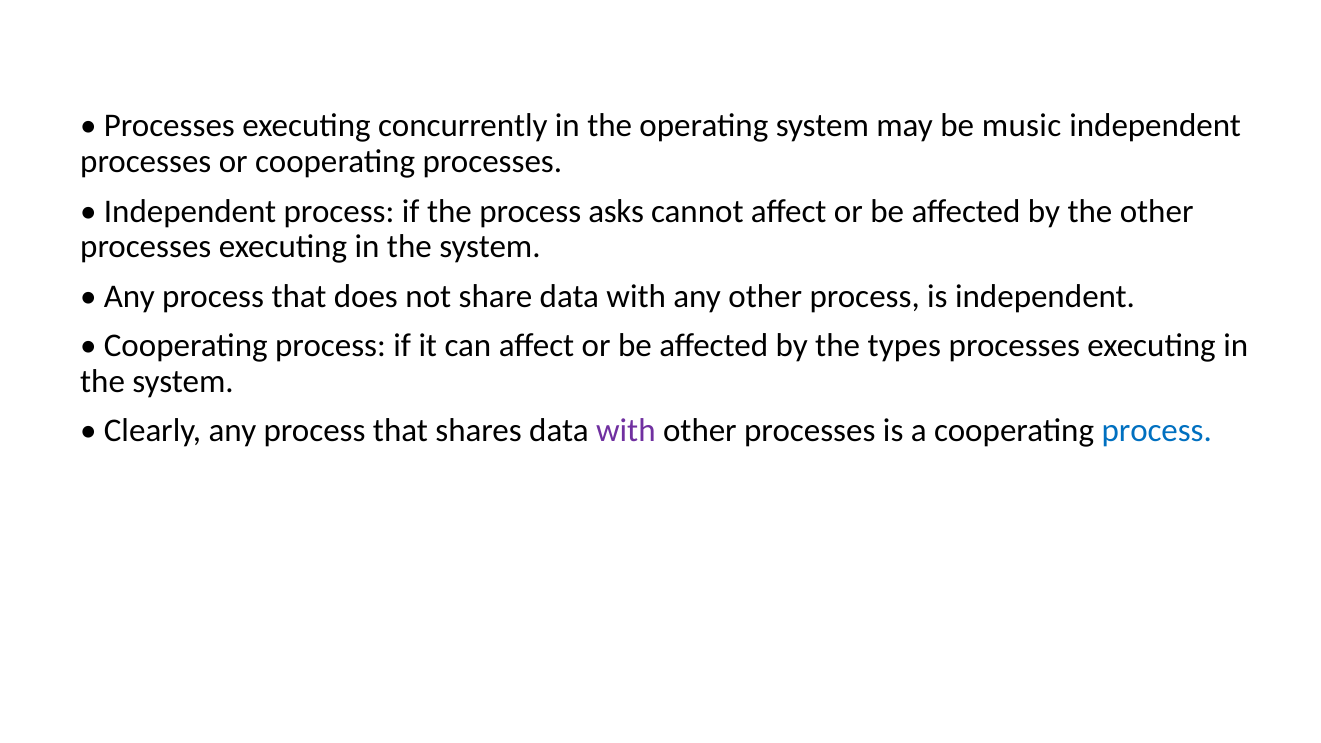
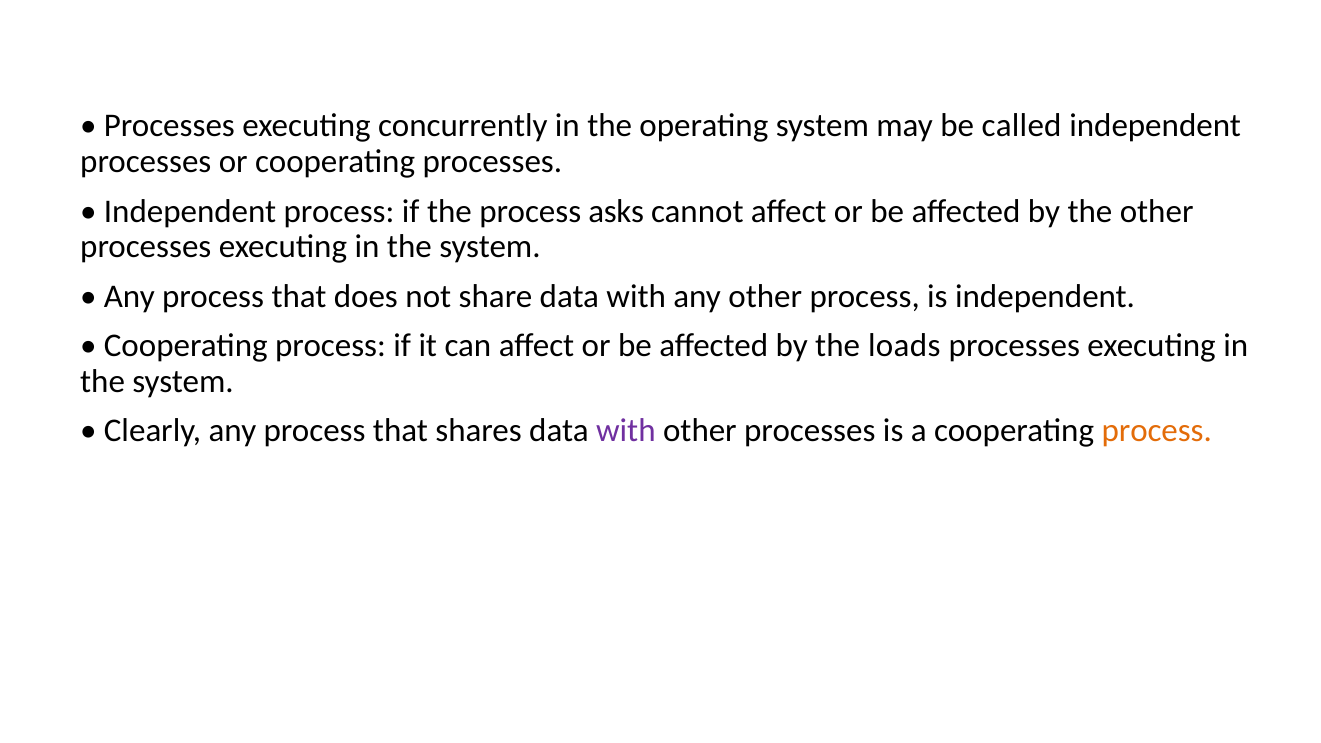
music: music -> called
types: types -> loads
process at (1157, 431) colour: blue -> orange
